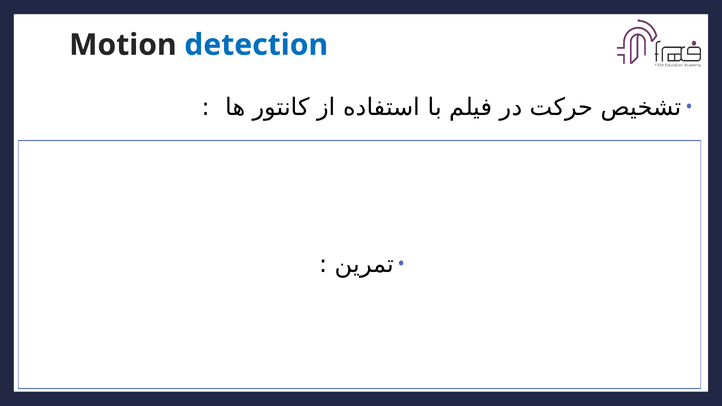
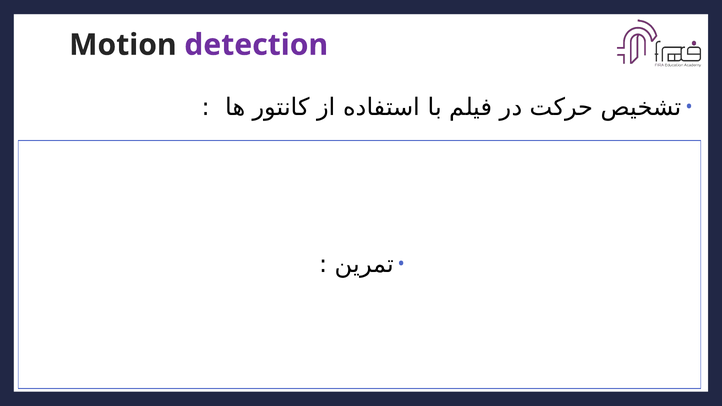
detection colour: blue -> purple
